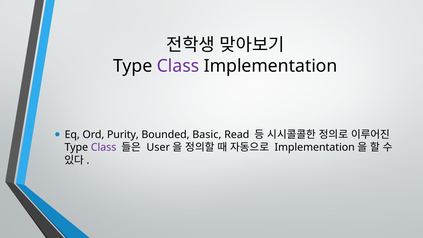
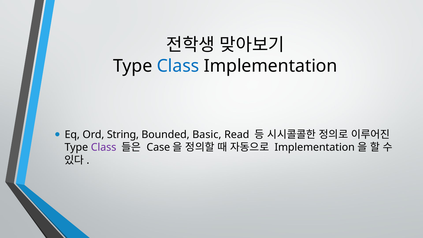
Class at (178, 66) colour: purple -> blue
Purity: Purity -> String
User: User -> Case
